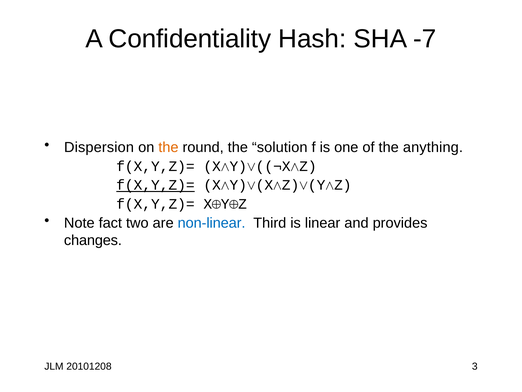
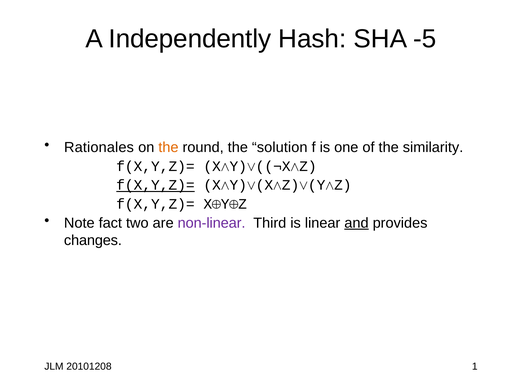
Confidentiality: Confidentiality -> Independently
-7: -7 -> -5
Dispersion: Dispersion -> Rationales
anything: anything -> similarity
non-linear colour: blue -> purple
and underline: none -> present
3: 3 -> 1
